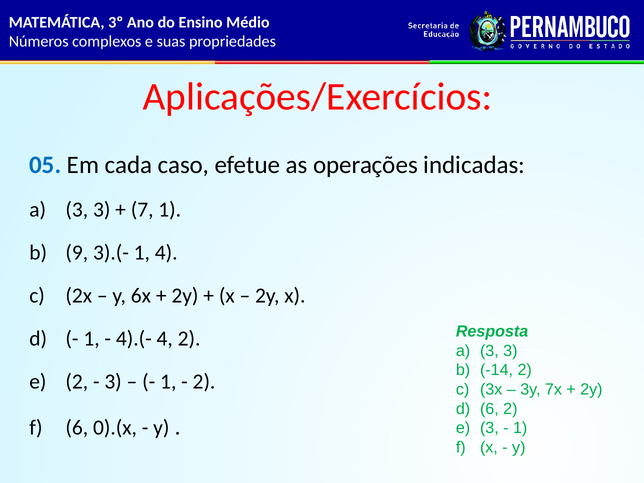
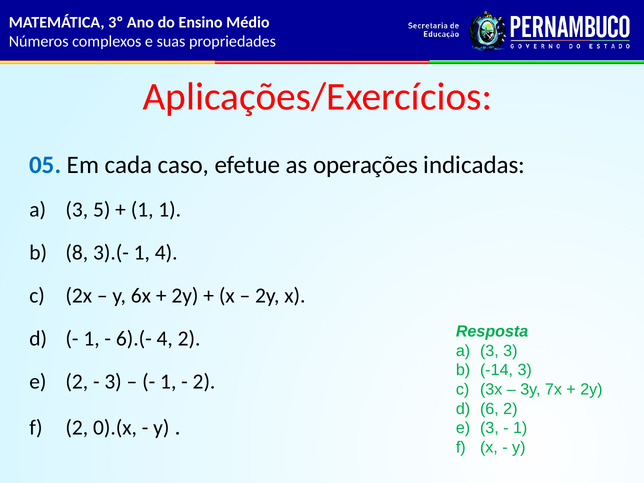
3 at (102, 210): 3 -> 5
7 at (142, 210): 7 -> 1
9: 9 -> 8
4).(-: 4).(- -> 6).(-
-14 2: 2 -> 3
6 at (77, 428): 6 -> 2
